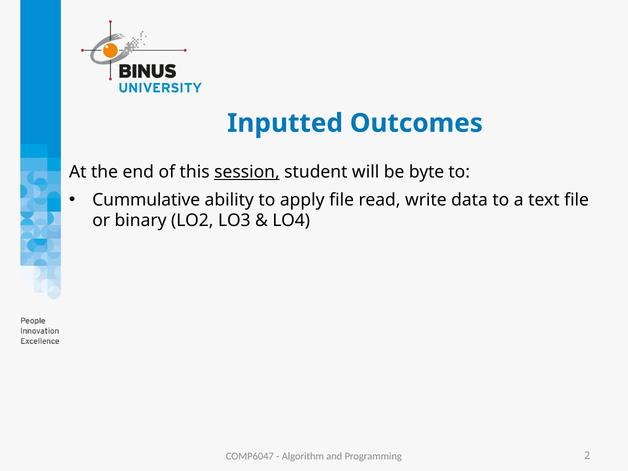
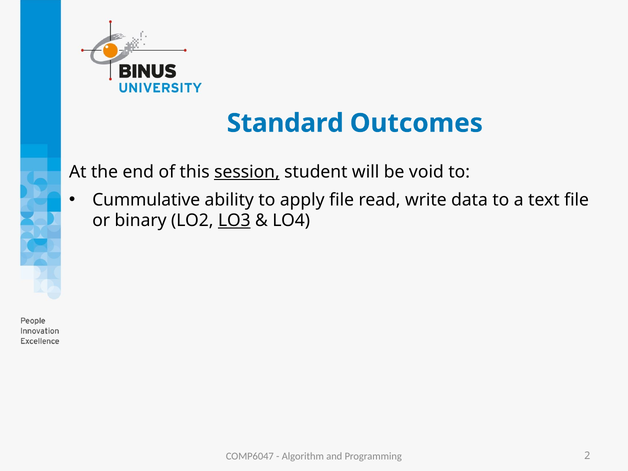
Inputted: Inputted -> Standard
byte: byte -> void
LO3 underline: none -> present
